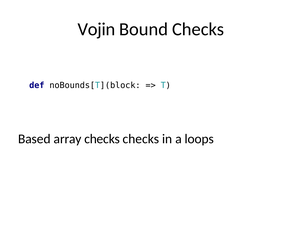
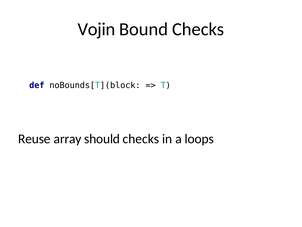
Based: Based -> Reuse
array checks: checks -> should
